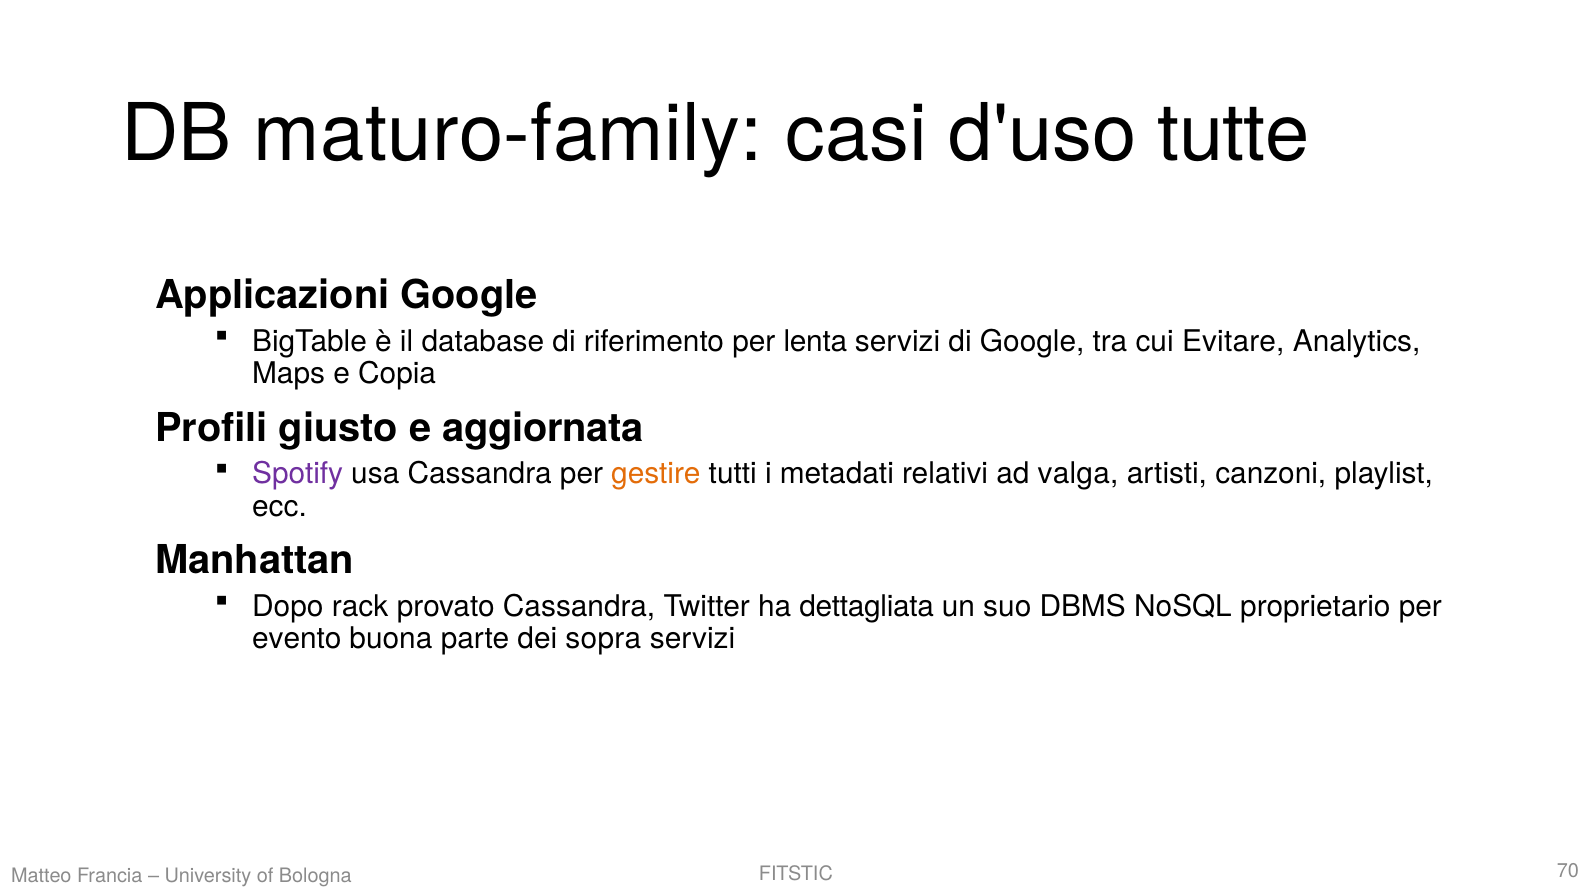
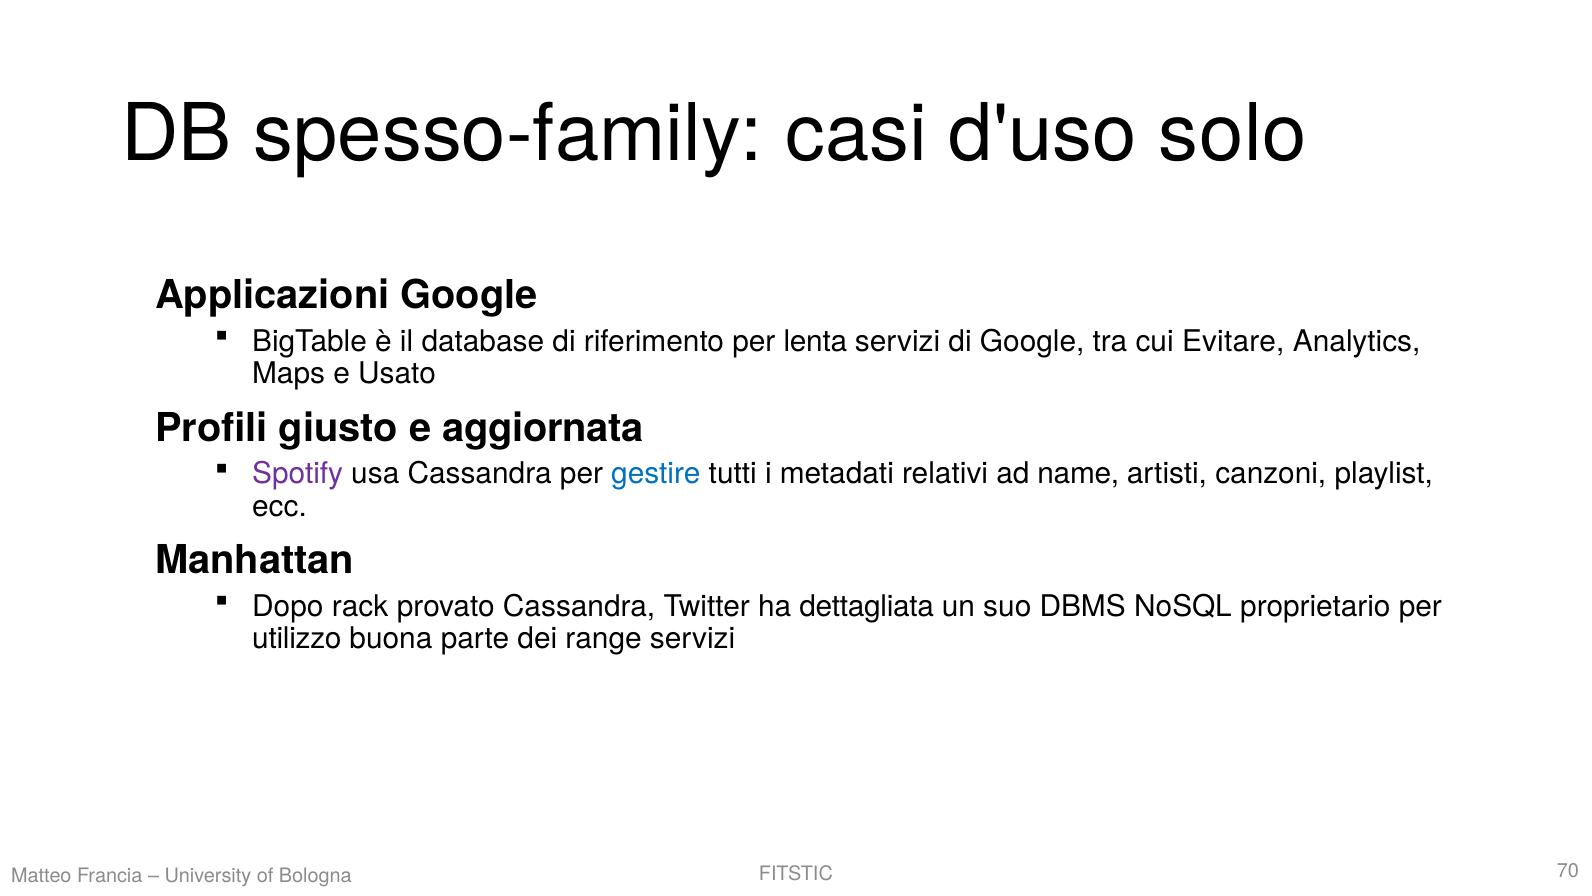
maturo-family: maturo-family -> spesso-family
tutte: tutte -> solo
Copia: Copia -> Usato
gestire colour: orange -> blue
valga: valga -> name
evento: evento -> utilizzo
sopra: sopra -> range
